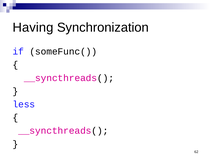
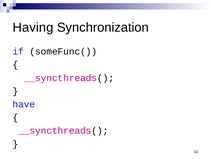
less: less -> have
